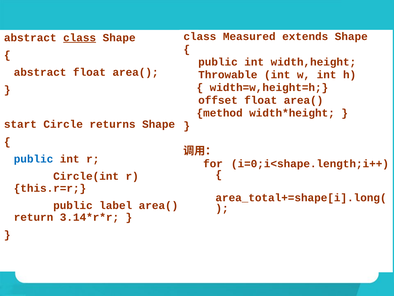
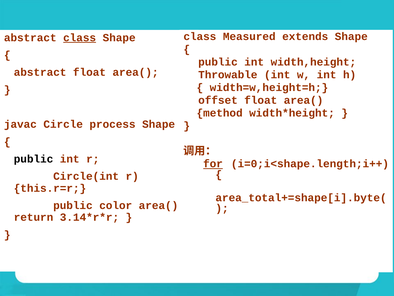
start: start -> javac
returns: returns -> process
public at (34, 159) colour: blue -> black
for underline: none -> present
area_total+=shape[i].long(: area_total+=shape[i].long( -> area_total+=shape[i].byte(
label: label -> color
